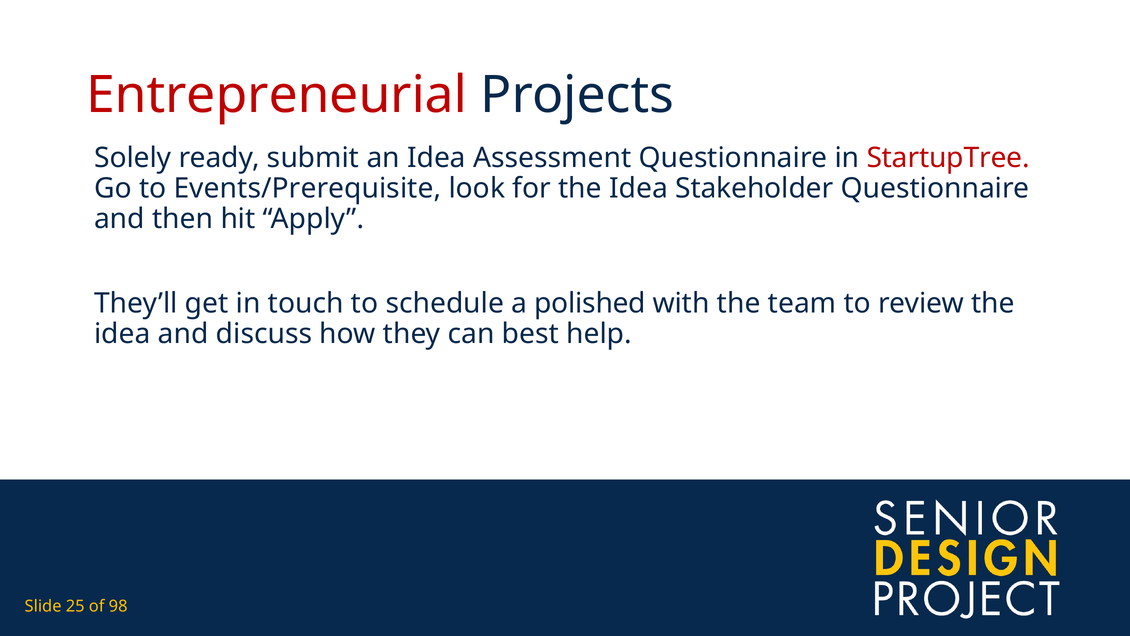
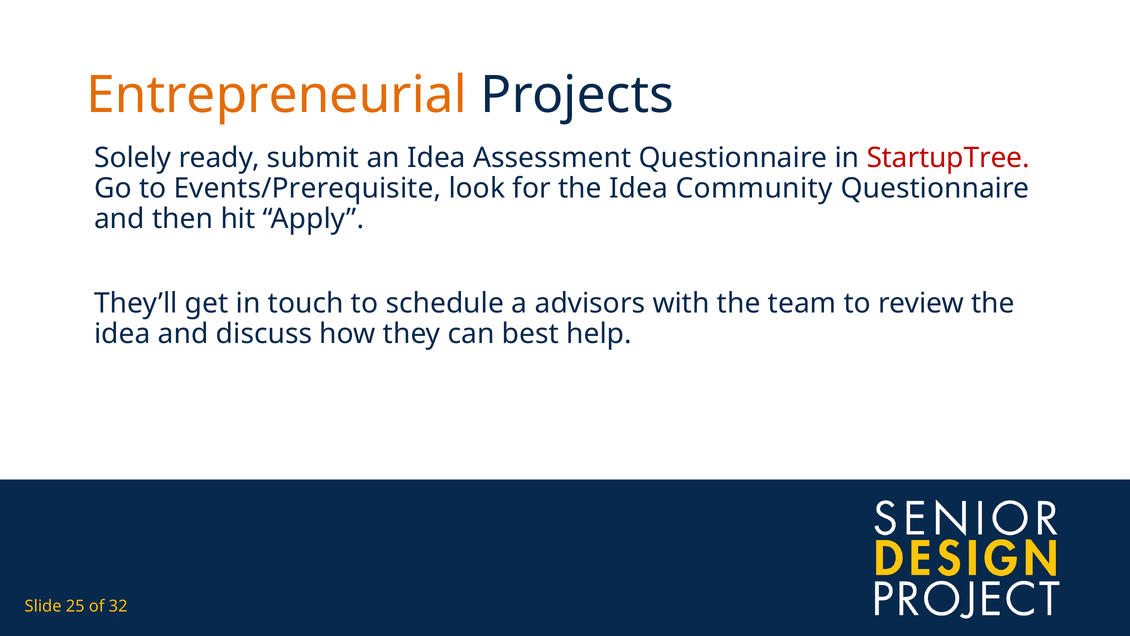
Entrepreneurial colour: red -> orange
Stakeholder: Stakeholder -> Community
polished: polished -> advisors
98: 98 -> 32
